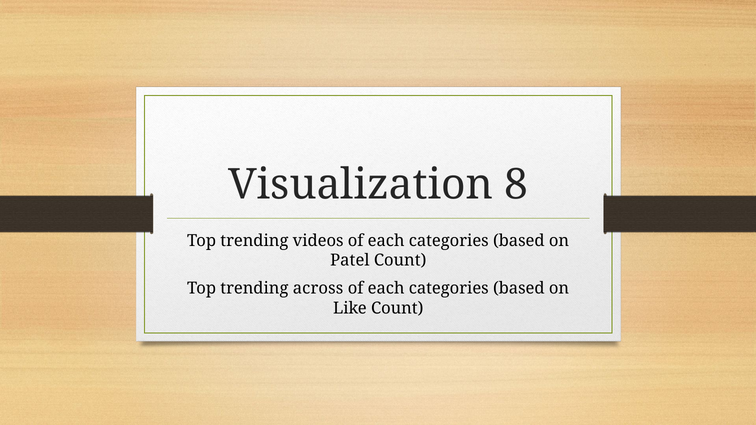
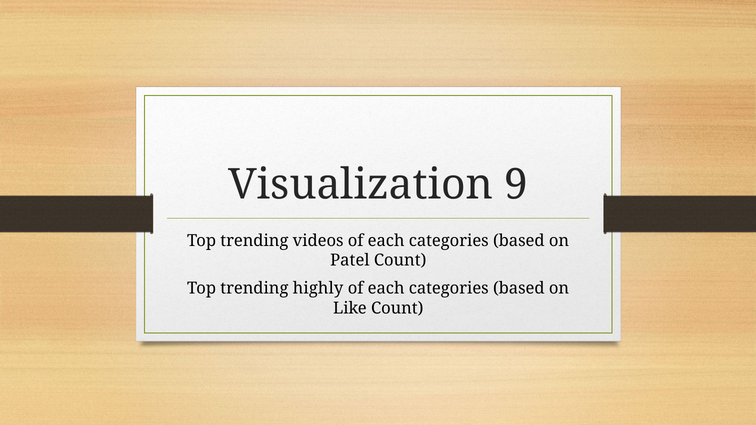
8: 8 -> 9
across: across -> highly
